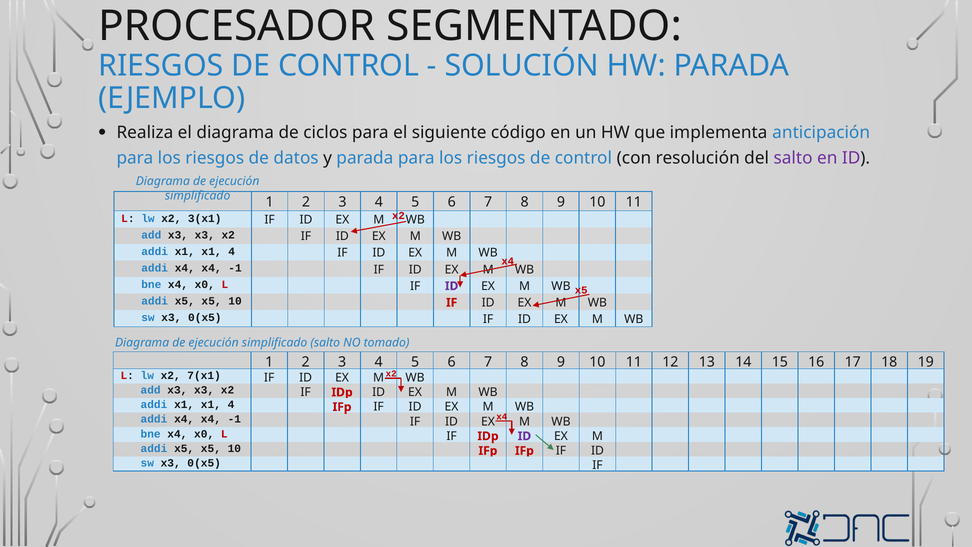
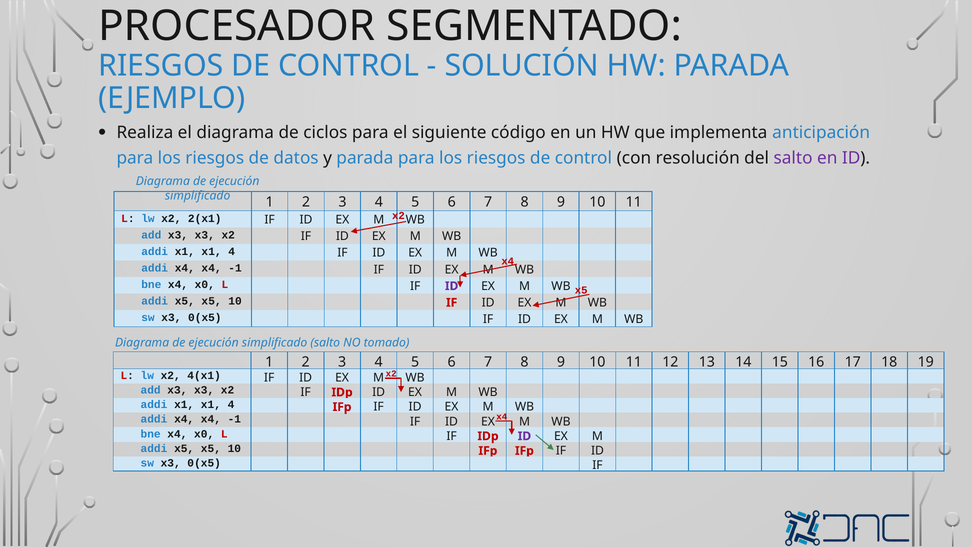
3(x1: 3(x1 -> 2(x1
7(x1: 7(x1 -> 4(x1
